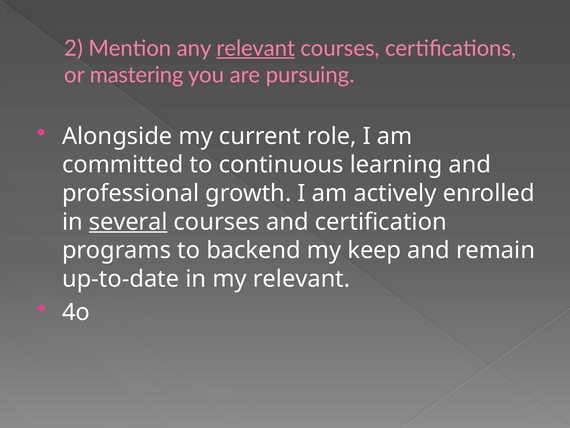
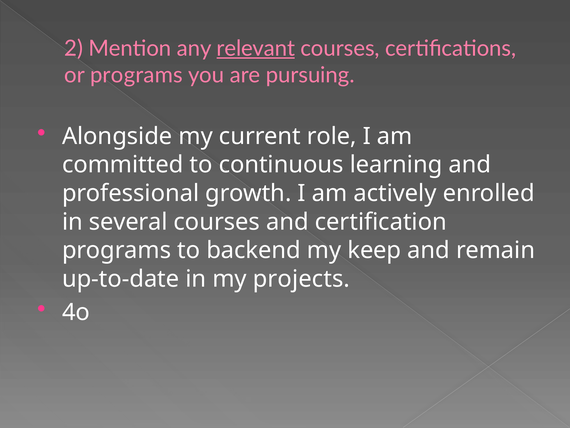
or mastering: mastering -> programs
several underline: present -> none
my relevant: relevant -> projects
